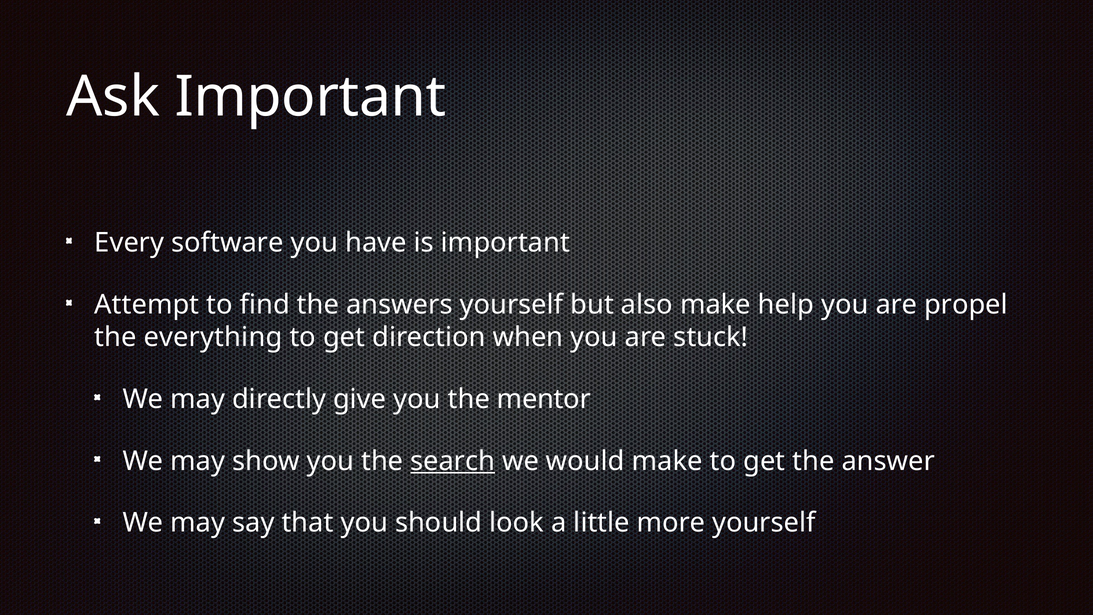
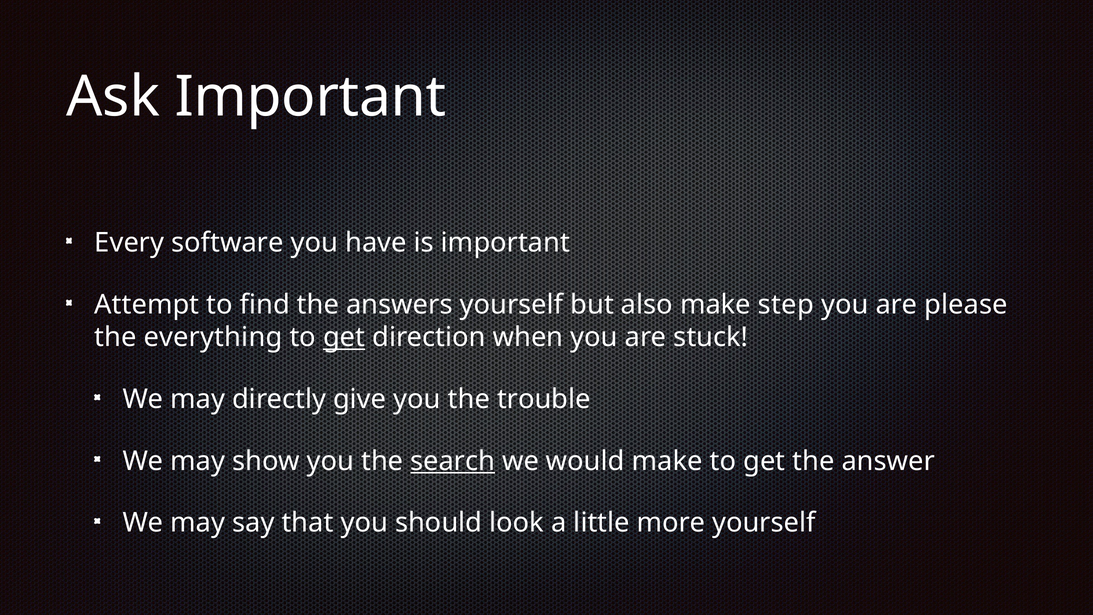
help: help -> step
propel: propel -> please
get at (344, 337) underline: none -> present
mentor: mentor -> trouble
